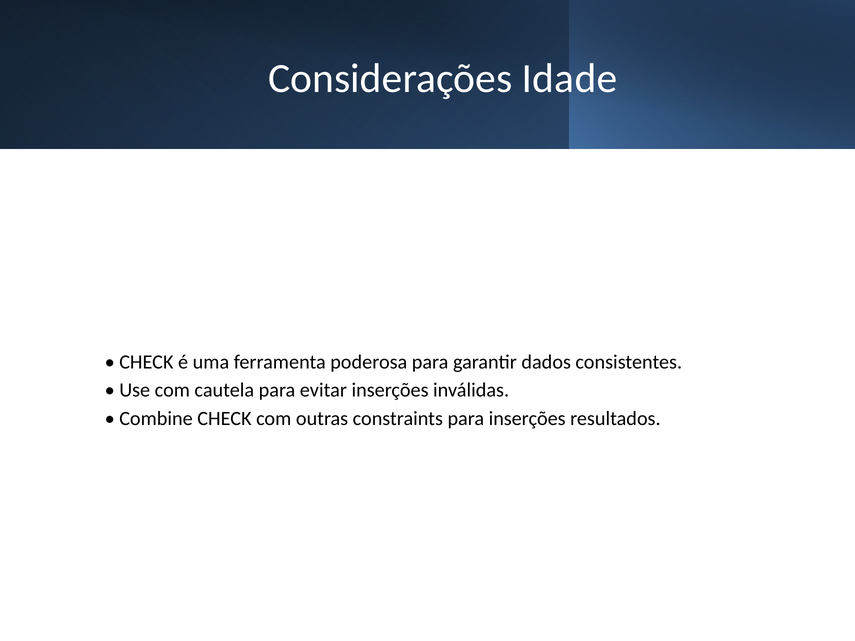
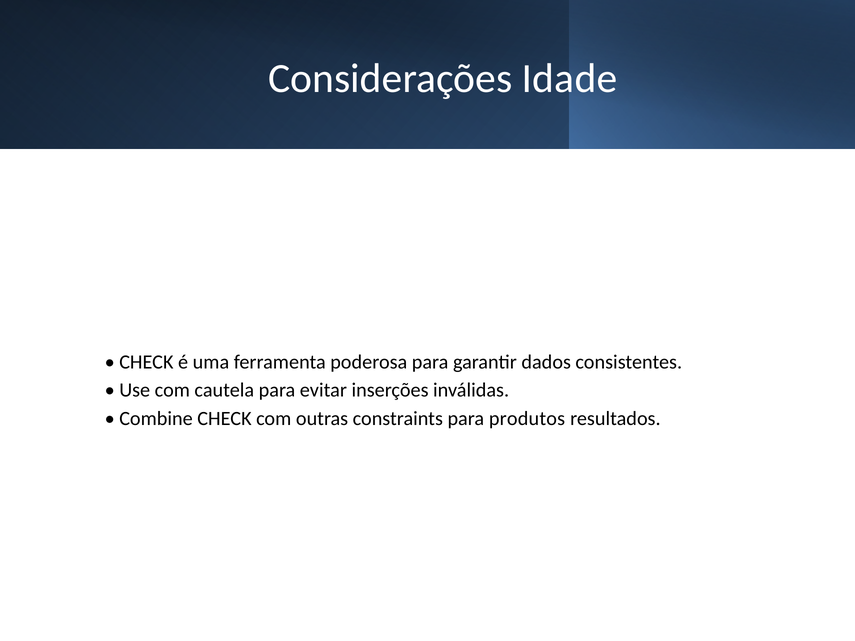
para inserções: inserções -> produtos
